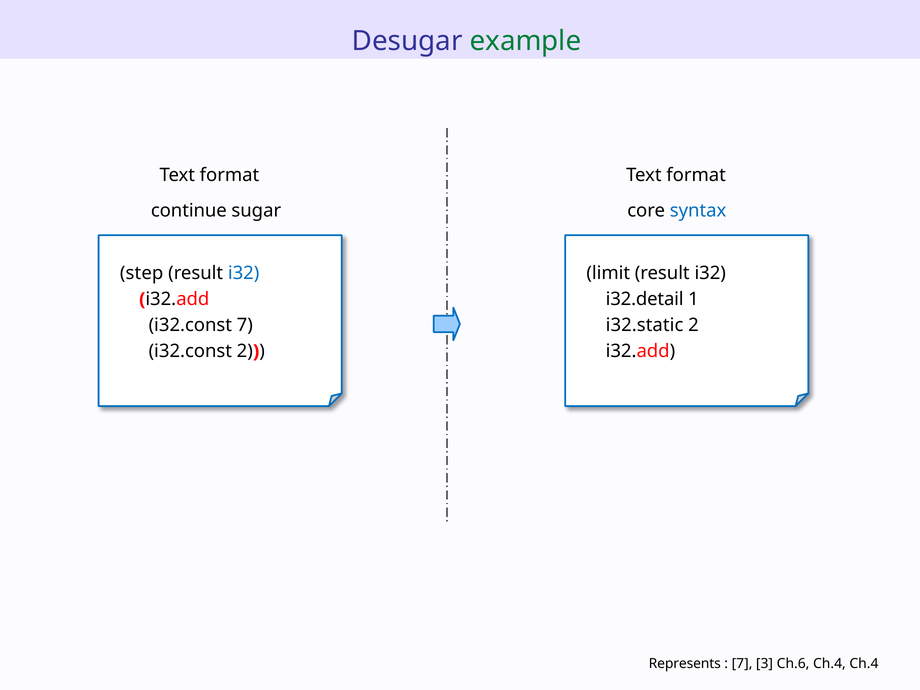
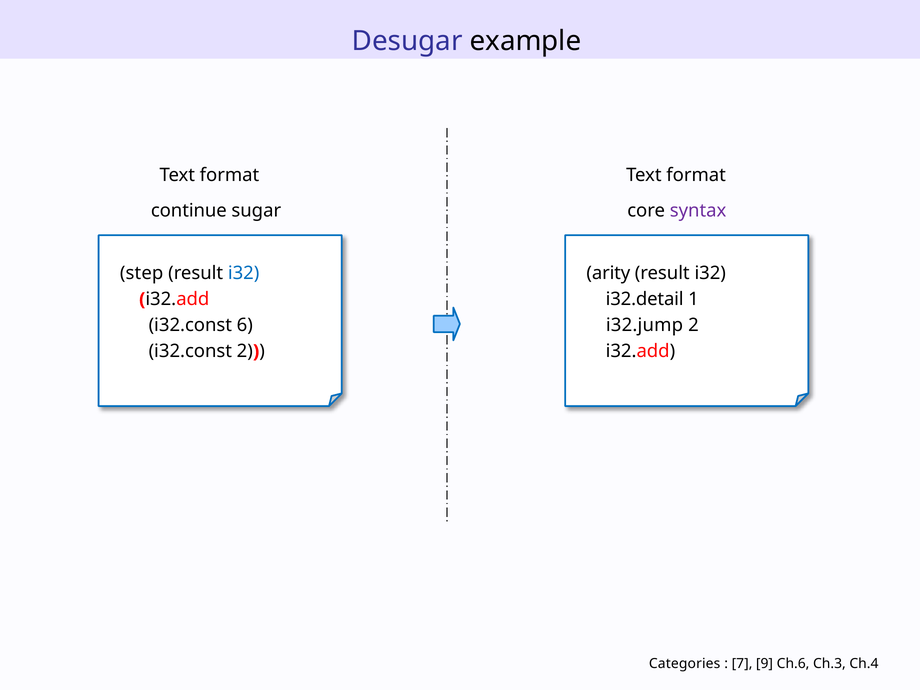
example colour: green -> black
syntax colour: blue -> purple
limit: limit -> arity
i32.const 7: 7 -> 6
i32.static: i32.static -> i32.jump
Represents: Represents -> Categories
3: 3 -> 9
Ch.6 Ch.4: Ch.4 -> Ch.3
